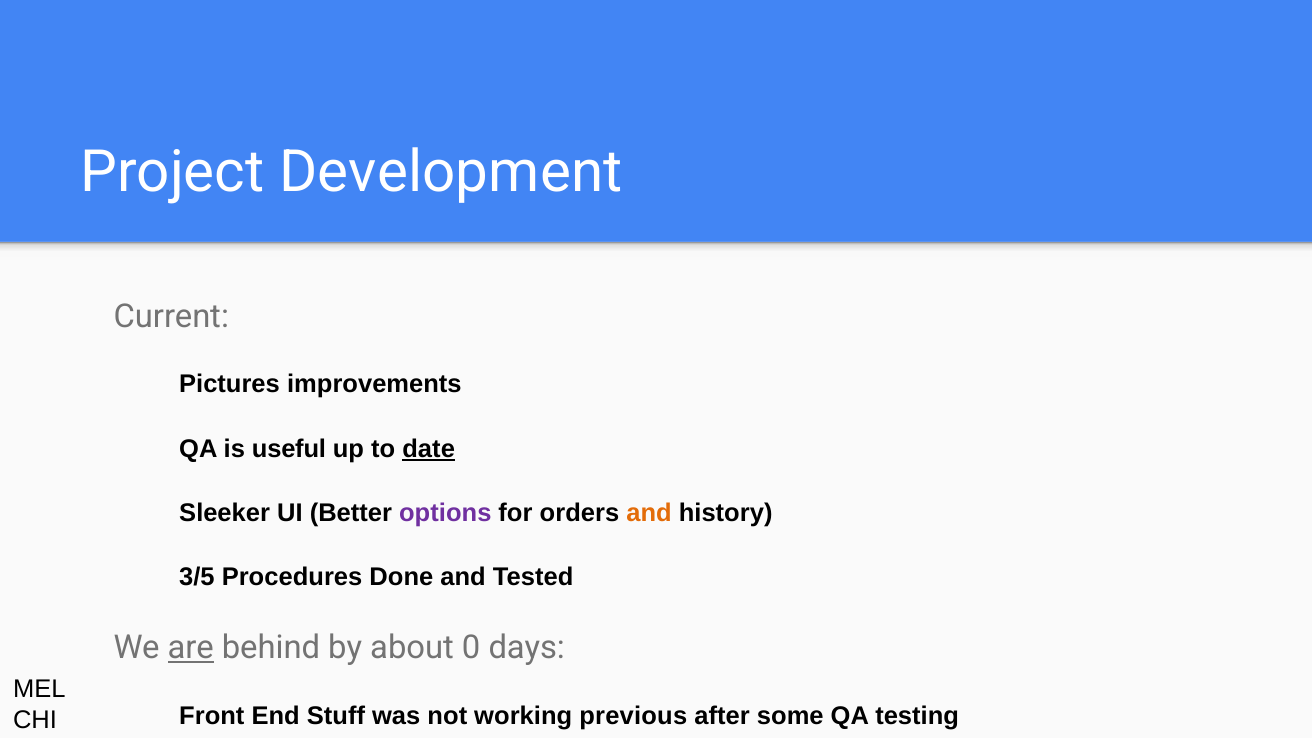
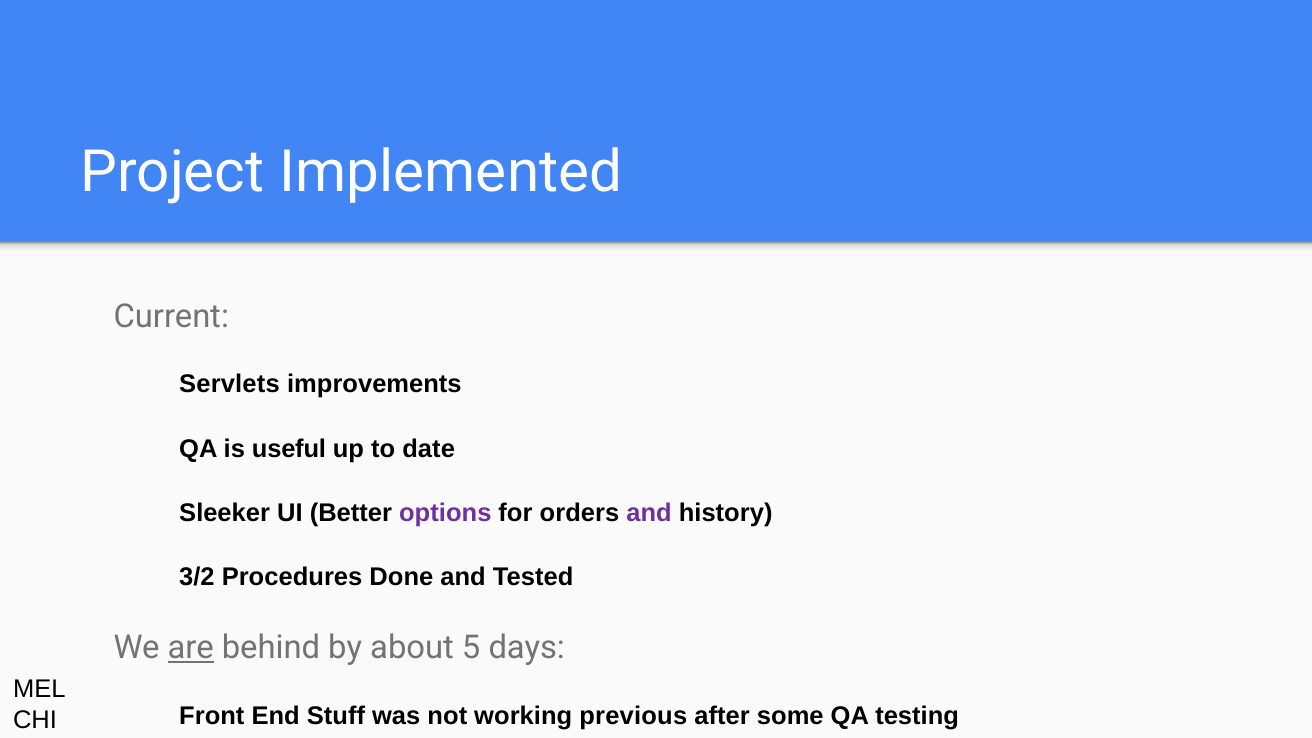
Development: Development -> Implemented
Pictures: Pictures -> Servlets
date underline: present -> none
and at (649, 513) colour: orange -> purple
3/5: 3/5 -> 3/2
0: 0 -> 5
